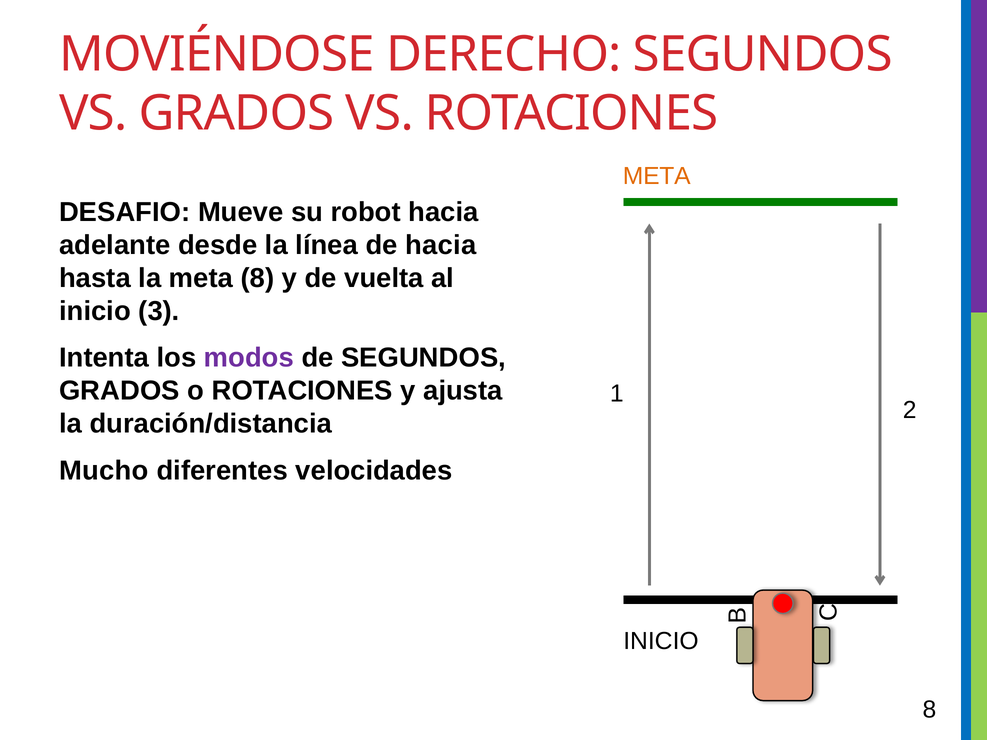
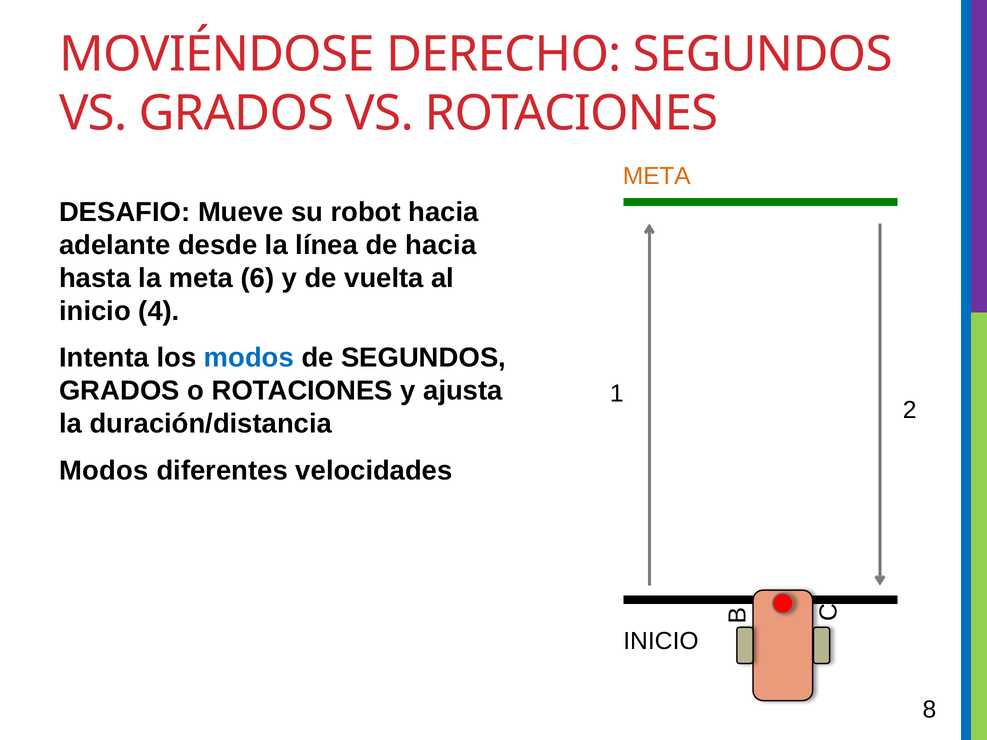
meta 8: 8 -> 6
3: 3 -> 4
modos at (249, 358) colour: purple -> blue
Mucho at (104, 471): Mucho -> Modos
